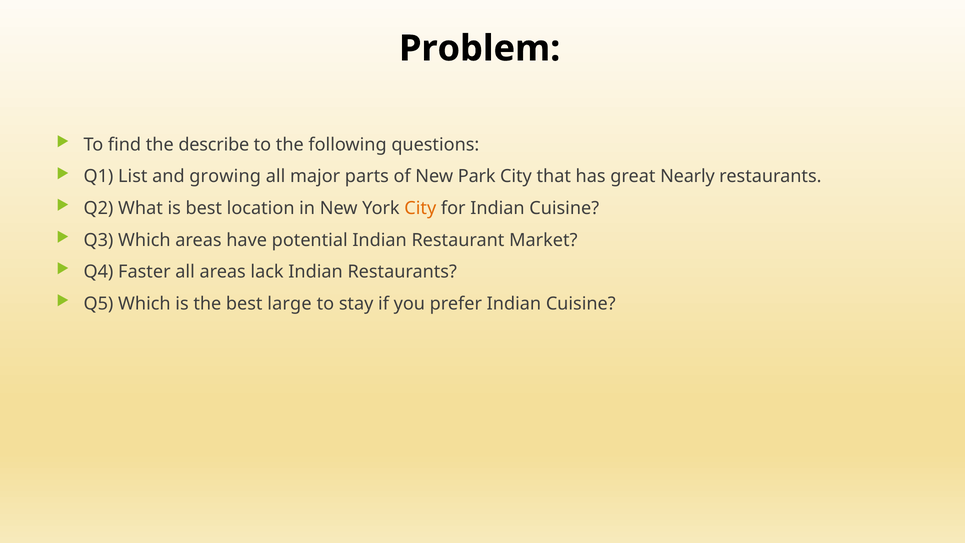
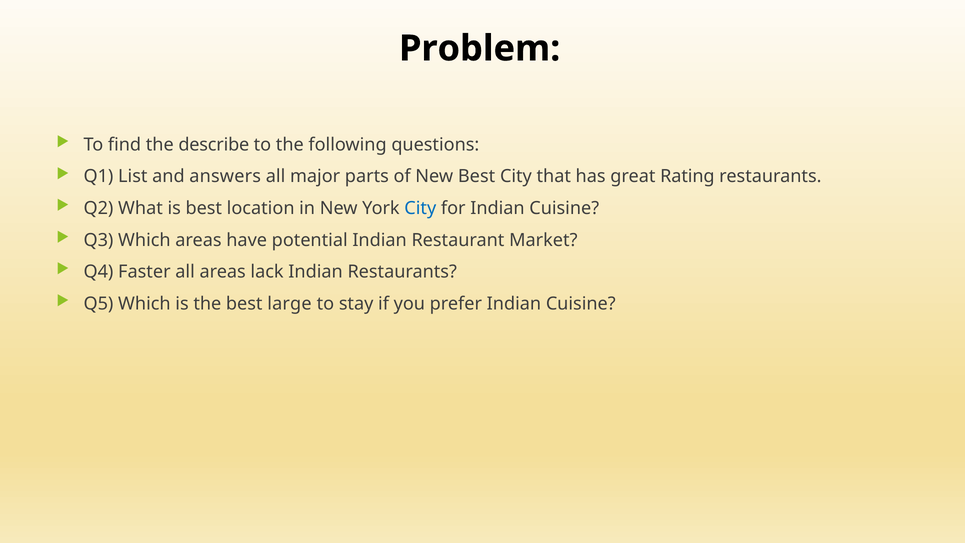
growing: growing -> answers
New Park: Park -> Best
Nearly: Nearly -> Rating
City at (420, 208) colour: orange -> blue
